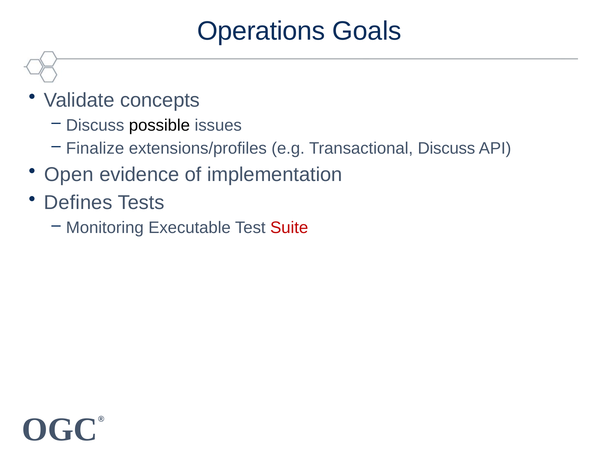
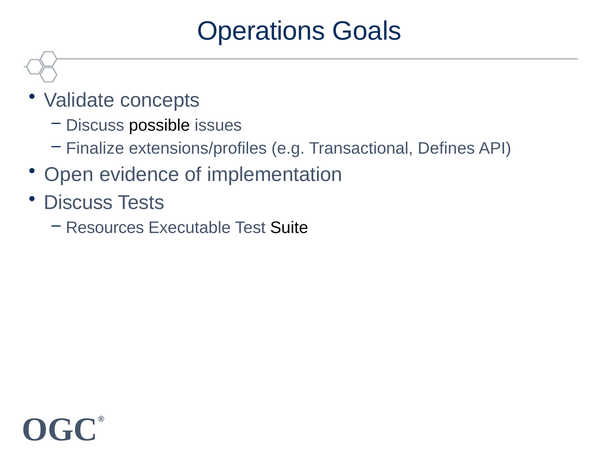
Transactional Discuss: Discuss -> Defines
Defines at (78, 203): Defines -> Discuss
Monitoring: Monitoring -> Resources
Suite colour: red -> black
